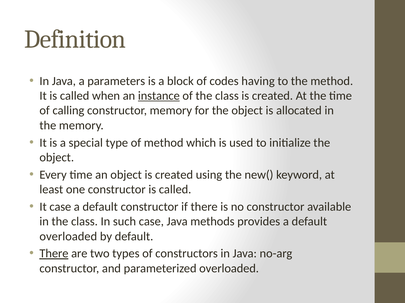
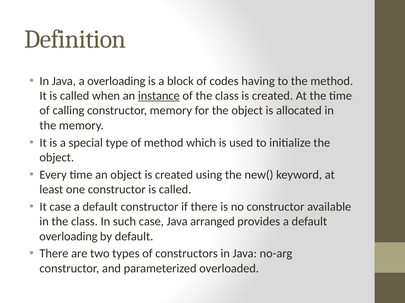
a parameters: parameters -> overloading
methods: methods -> arranged
overloaded at (68, 237): overloaded -> overloading
There at (54, 254) underline: present -> none
